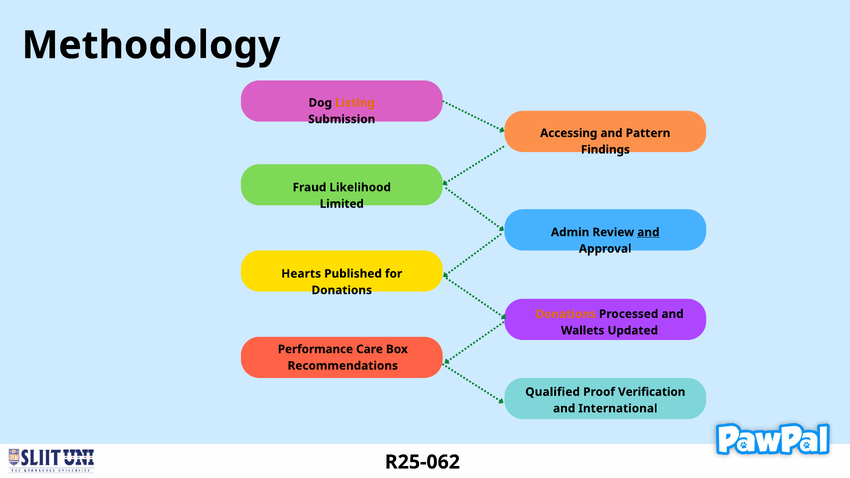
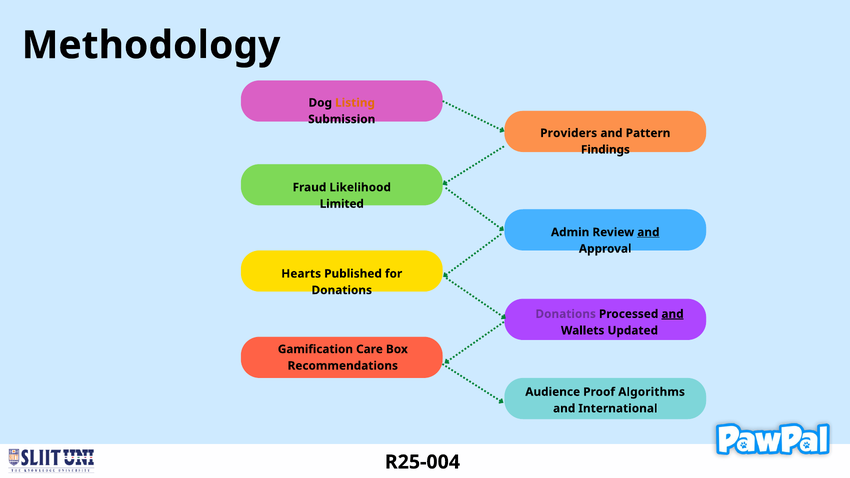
Accessing: Accessing -> Providers
Donations at (566, 314) colour: orange -> purple
and at (673, 314) underline: none -> present
Performance: Performance -> Gamification
Qualified: Qualified -> Audience
Verification: Verification -> Algorithms
R25-062: R25-062 -> R25-004
